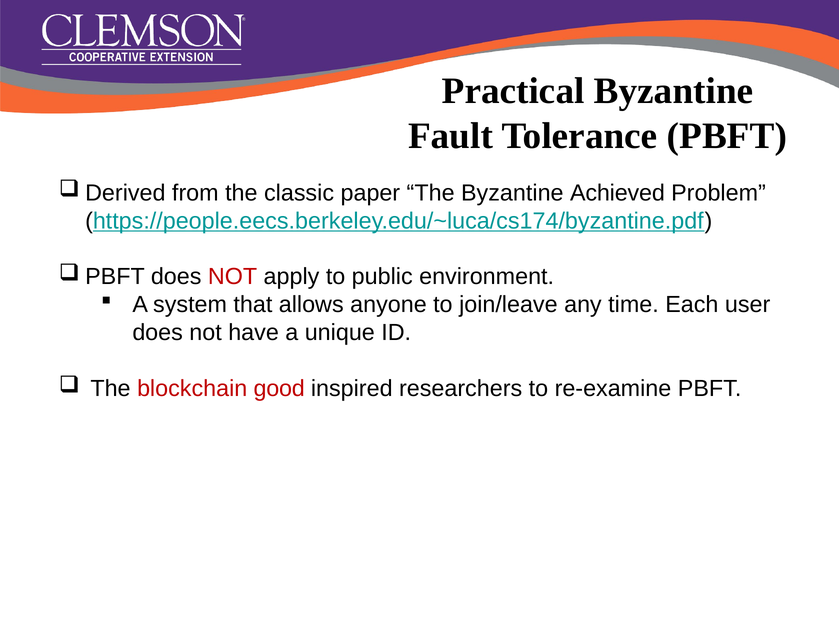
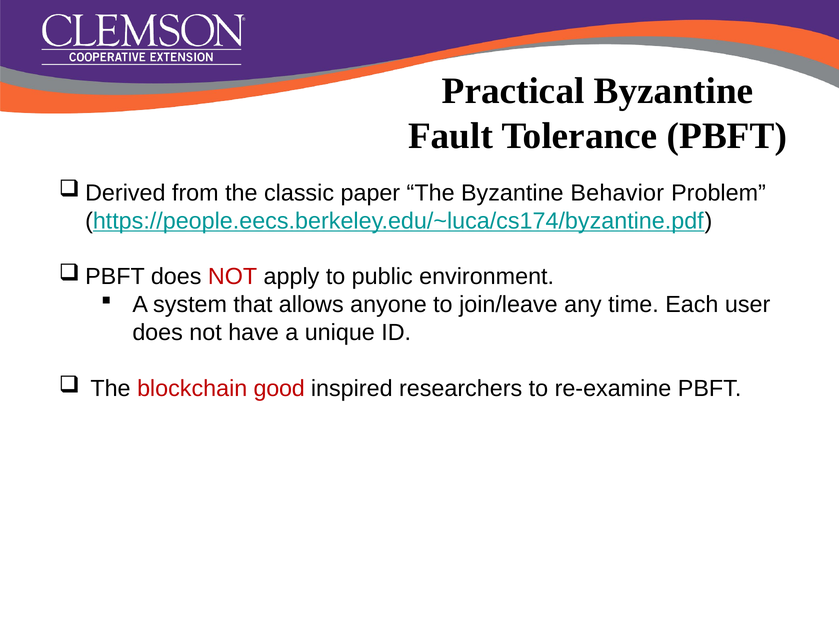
Achieved: Achieved -> Behavior
